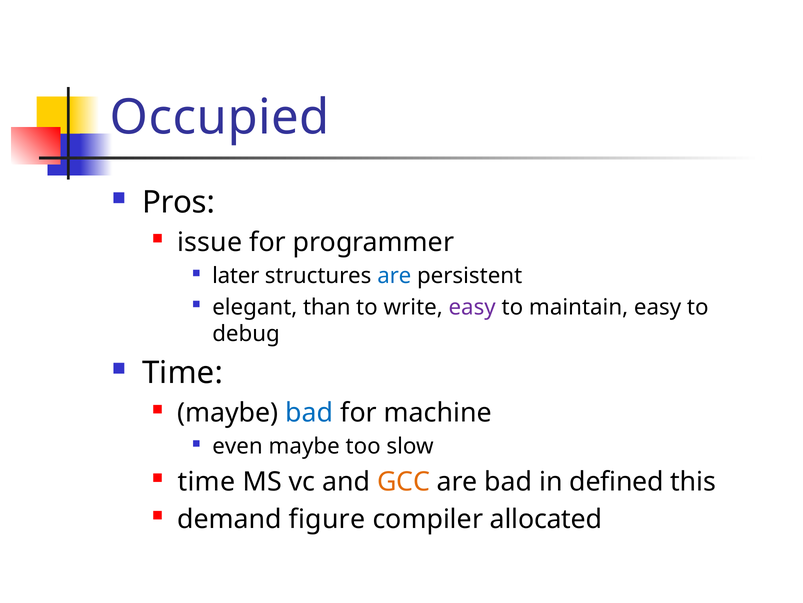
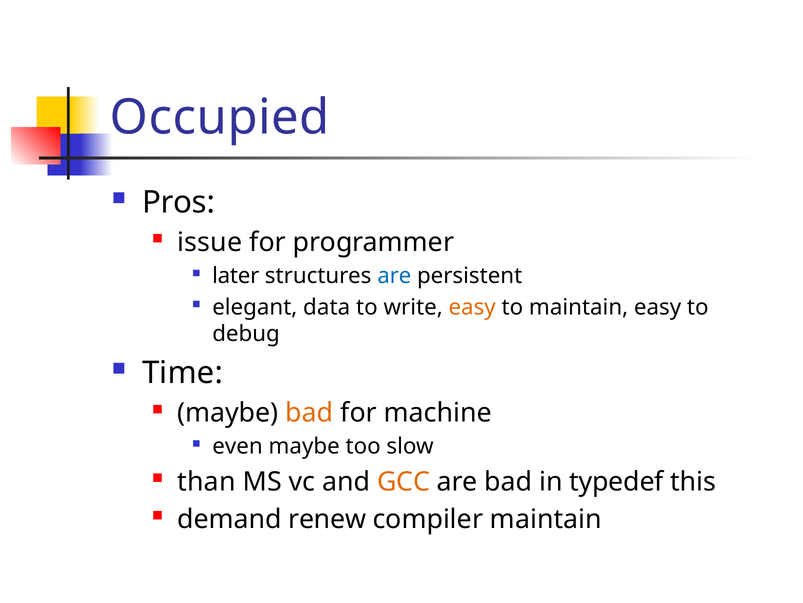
than: than -> data
easy at (472, 307) colour: purple -> orange
bad at (309, 412) colour: blue -> orange
time at (206, 481): time -> than
defined: defined -> typedef
figure: figure -> renew
compiler allocated: allocated -> maintain
